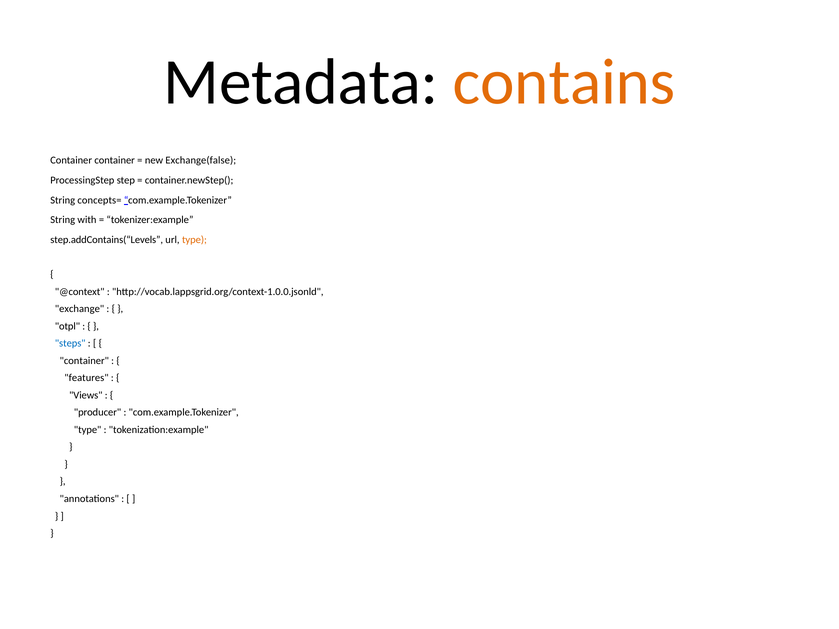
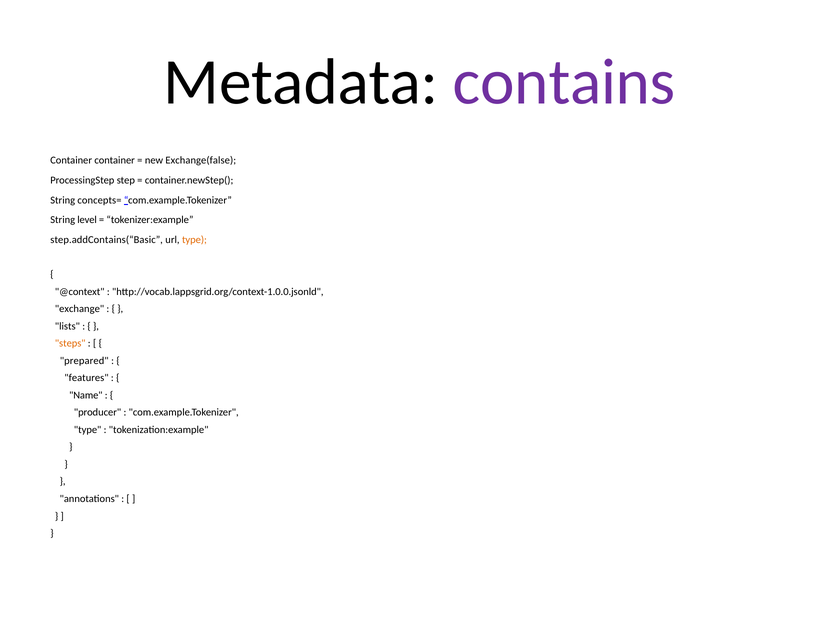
contains colour: orange -> purple
with: with -> level
step.addContains(“Levels: step.addContains(“Levels -> step.addContains(“Basic
otpl: otpl -> lists
steps colour: blue -> orange
container at (84, 361): container -> prepared
Views: Views -> Name
